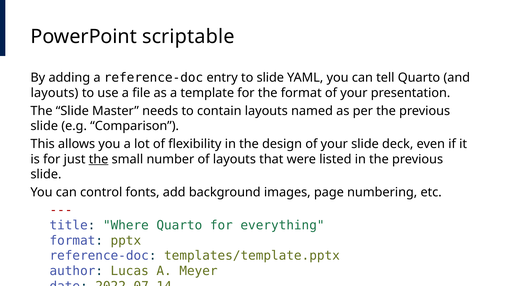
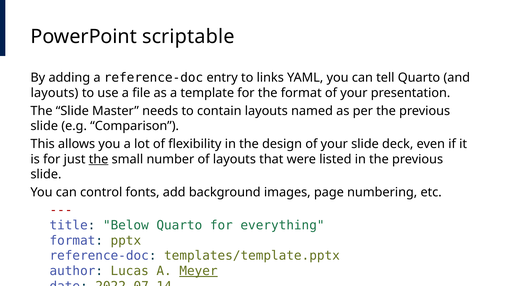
to slide: slide -> links
Where: Where -> Below
Meyer underline: none -> present
